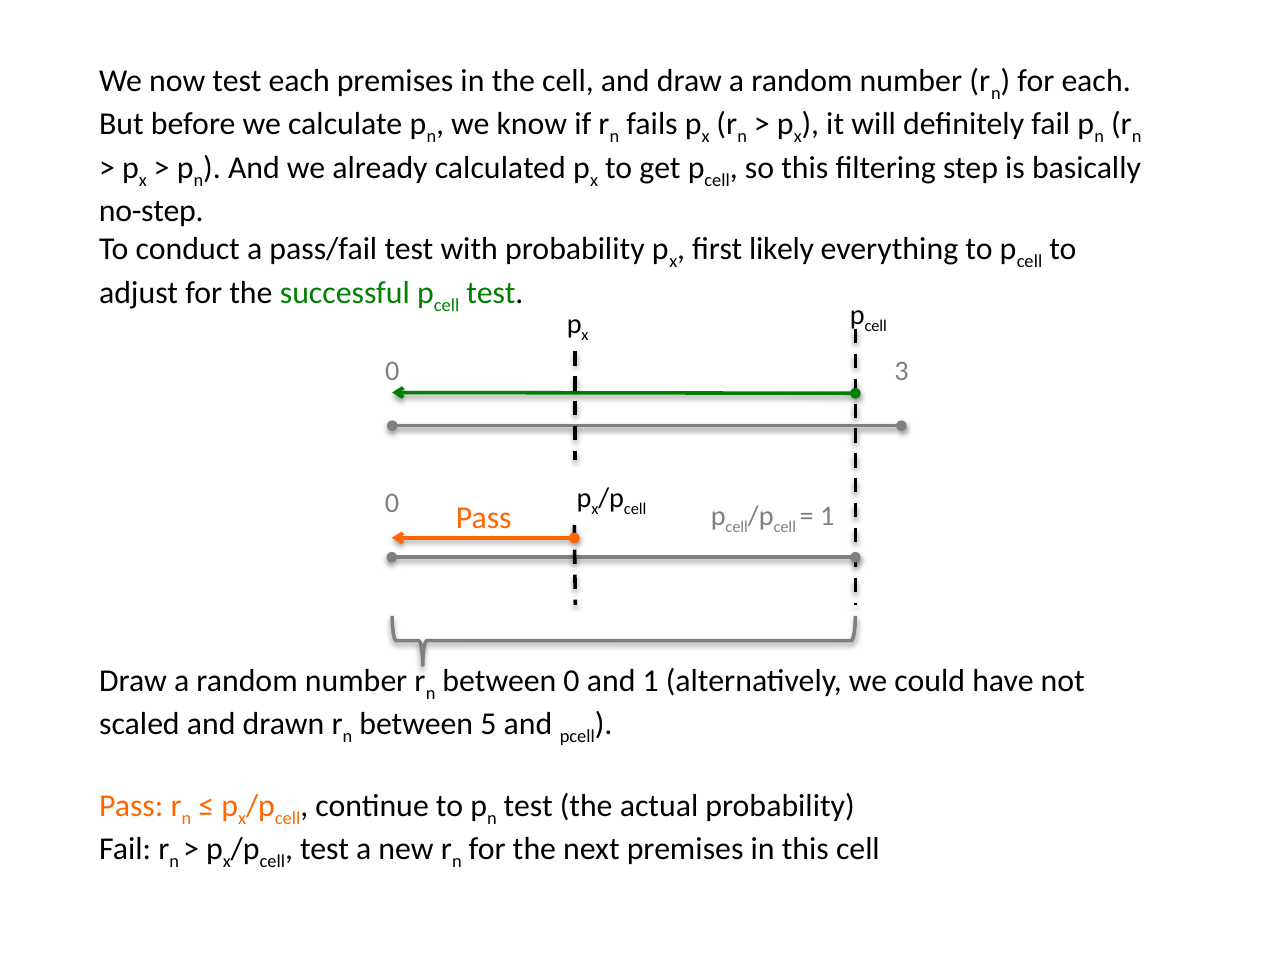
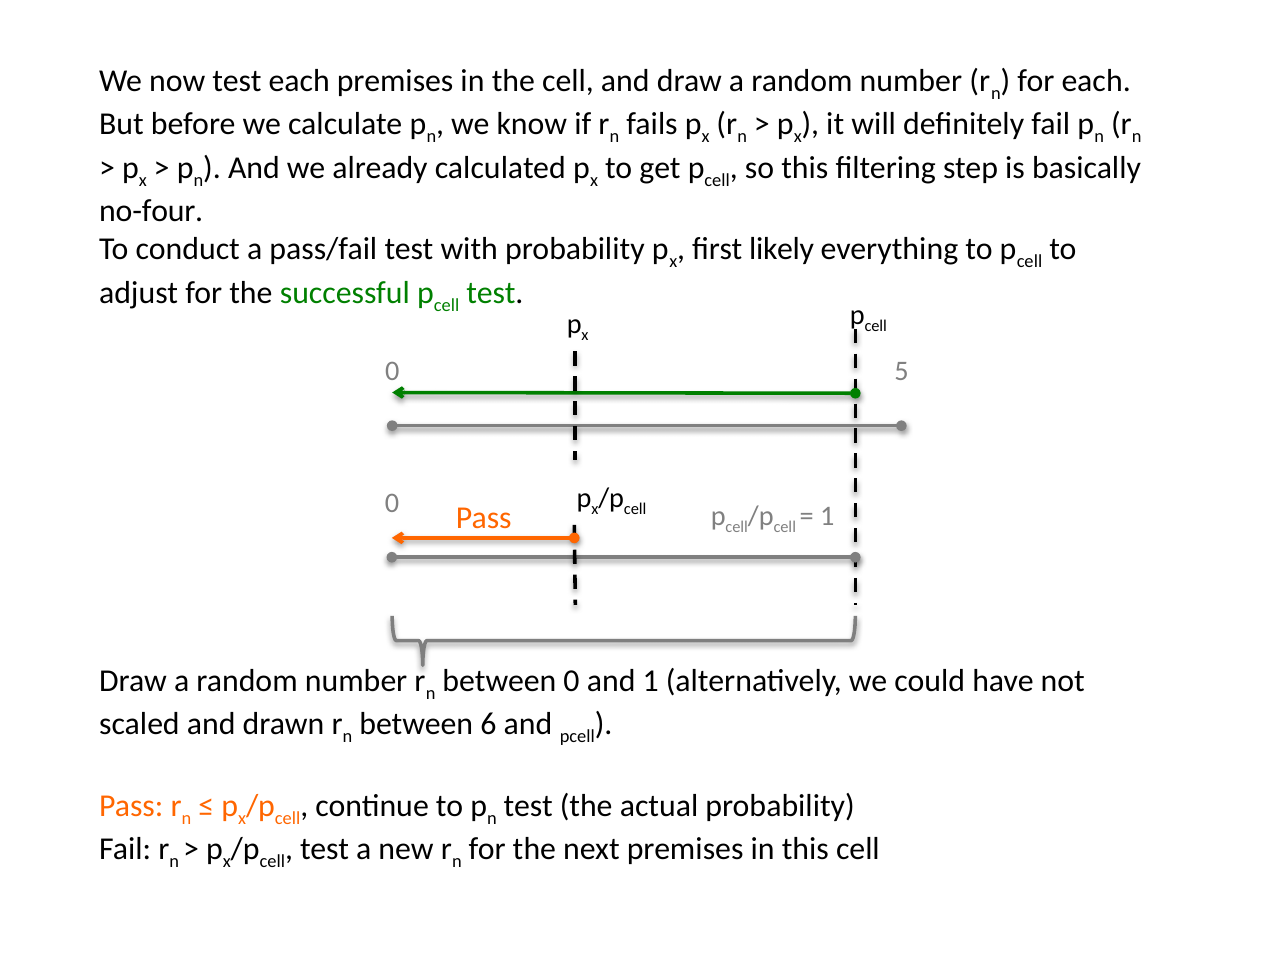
no-step: no-step -> no-four
3: 3 -> 5
5: 5 -> 6
